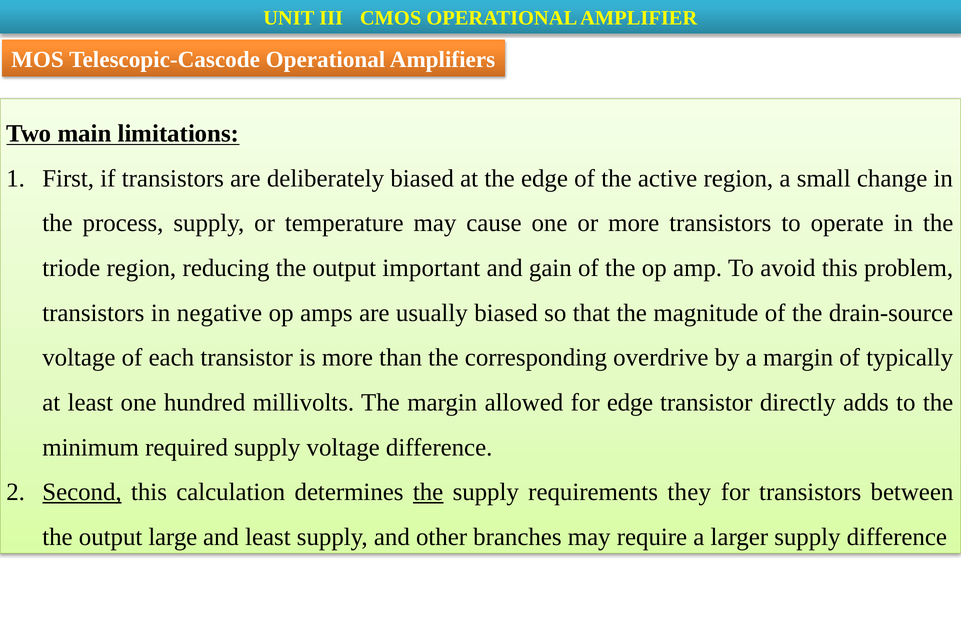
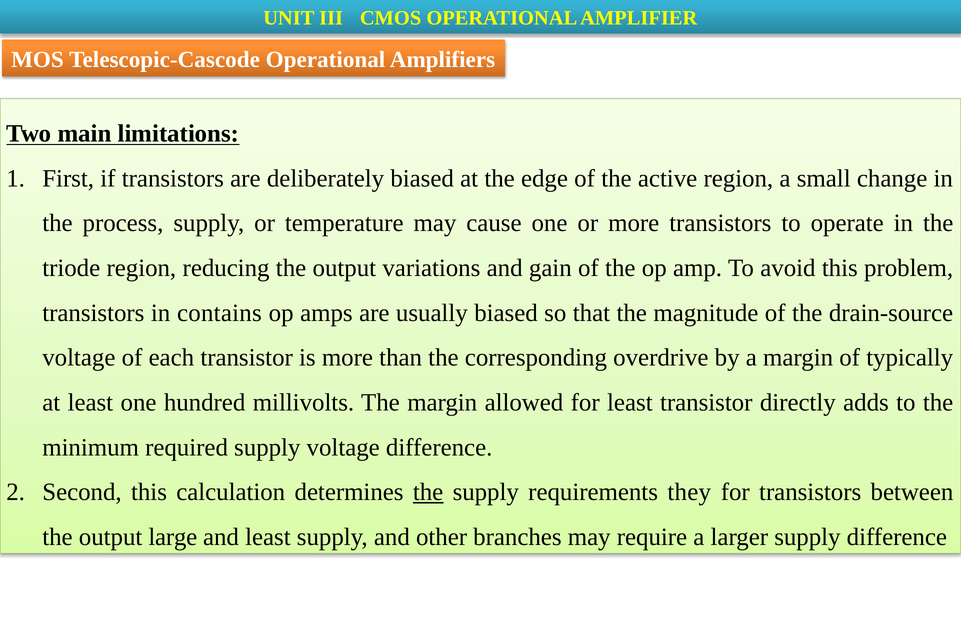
important: important -> variations
negative: negative -> contains
for edge: edge -> least
Second underline: present -> none
